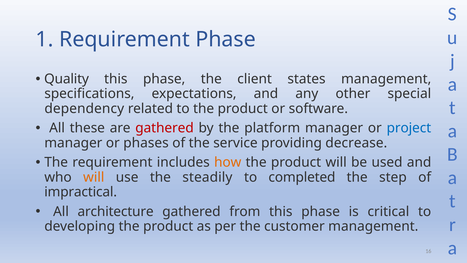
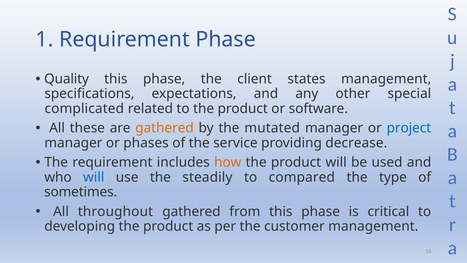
dependency: dependency -> complicated
gathered at (165, 128) colour: red -> orange
platform: platform -> mutated
will at (94, 177) colour: orange -> blue
completed: completed -> compared
step: step -> type
impractical: impractical -> sometimes
architecture: architecture -> throughout
